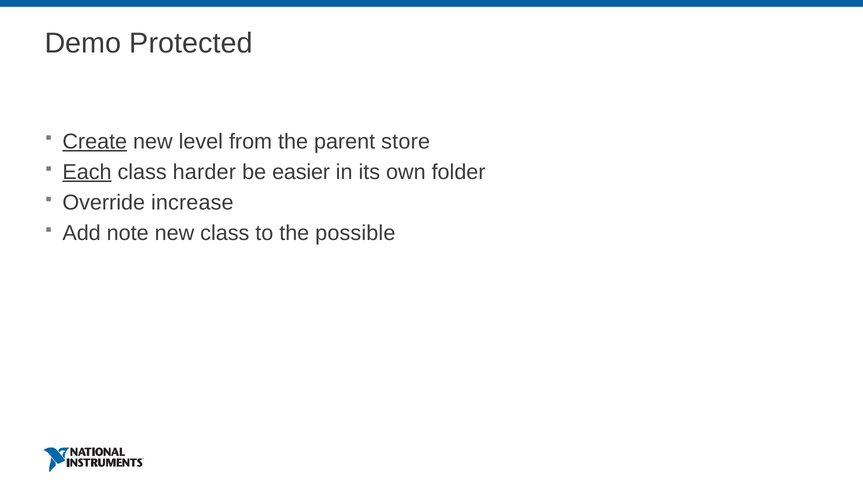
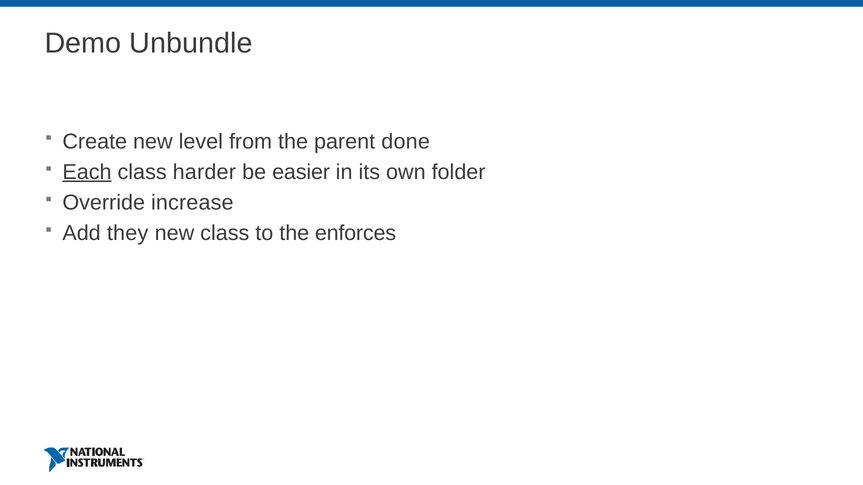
Protected: Protected -> Unbundle
Create underline: present -> none
store: store -> done
note: note -> they
possible: possible -> enforces
